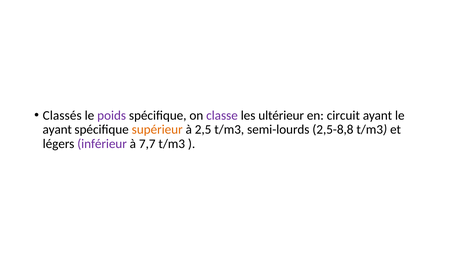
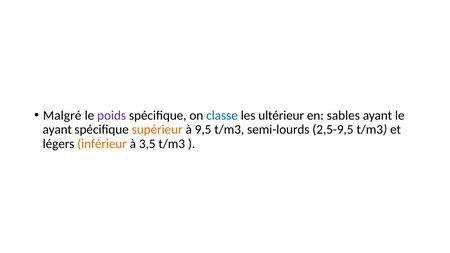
Classés: Classés -> Malgré
classe colour: purple -> blue
circuit: circuit -> sables
2,5: 2,5 -> 9,5
2,5-8,8: 2,5-8,8 -> 2,5-9,5
inférieur colour: purple -> orange
7,7: 7,7 -> 3,5
